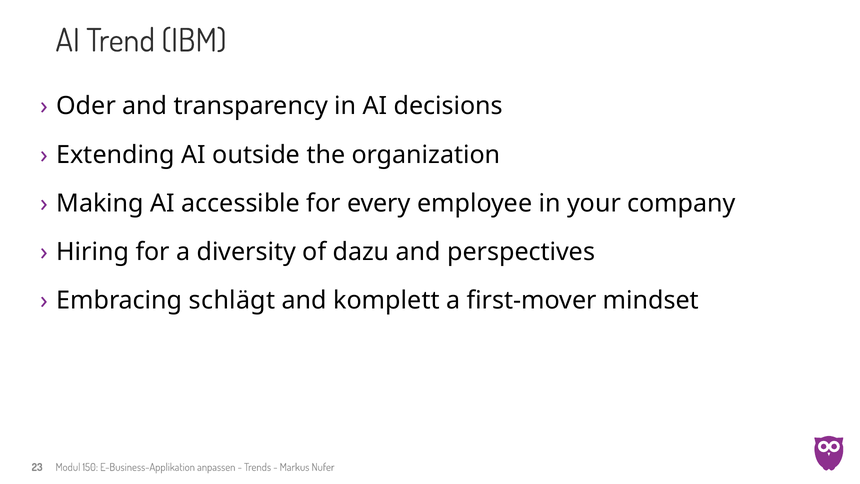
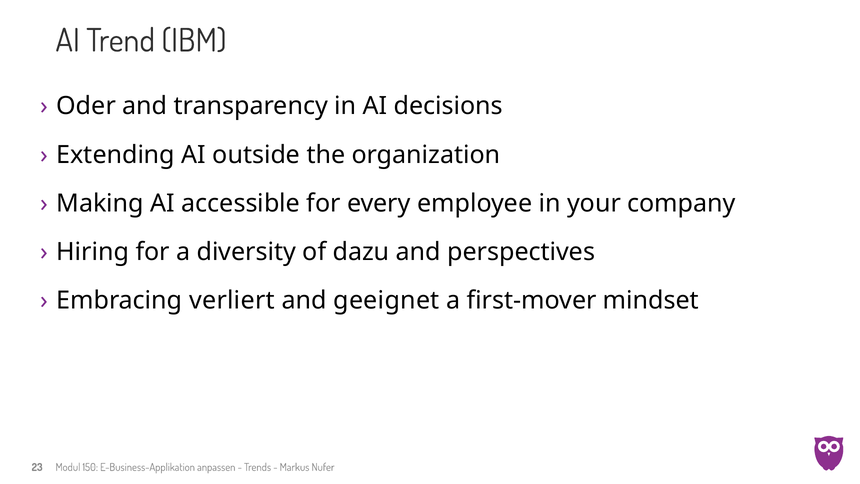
schlägt: schlägt -> verliert
komplett: komplett -> geeignet
